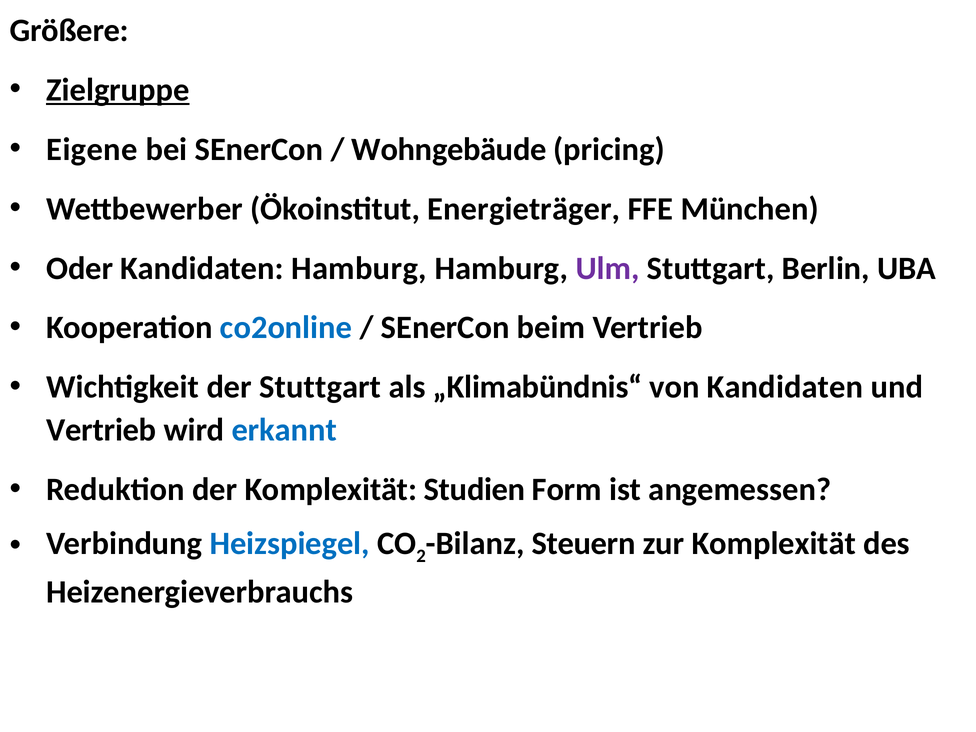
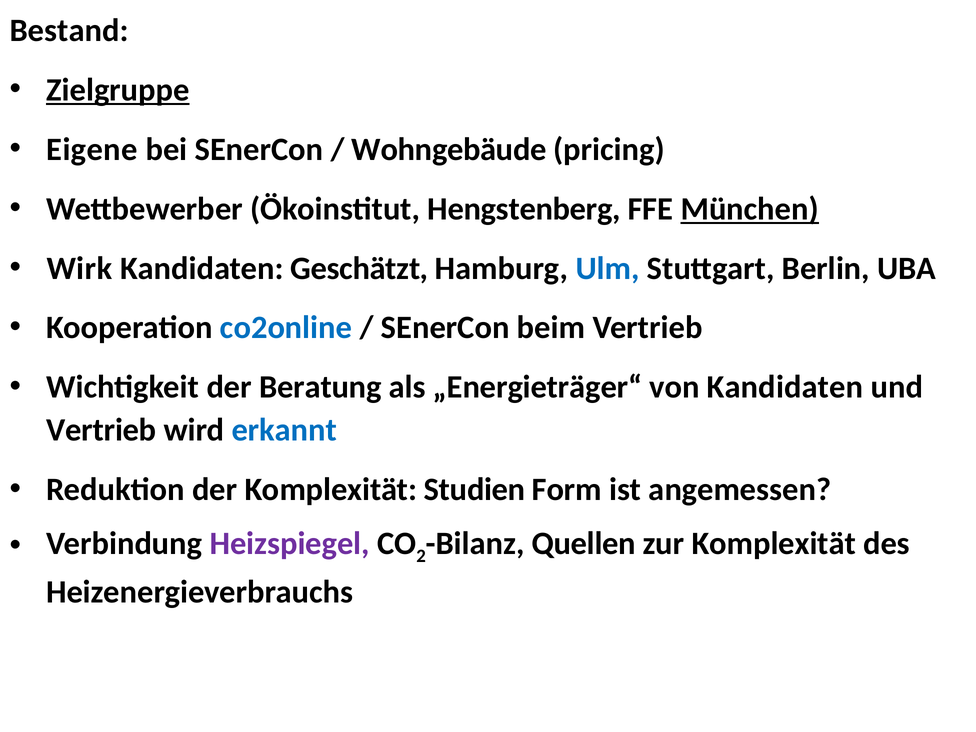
Größere: Größere -> Bestand
Energieträger: Energieträger -> Hengstenberg
München underline: none -> present
Oder: Oder -> Wirk
Kandidaten Hamburg: Hamburg -> Geschätzt
Ulm colour: purple -> blue
der Stuttgart: Stuttgart -> Beratung
„Klimabündnis“: „Klimabündnis“ -> „Energieträger“
Heizspiegel colour: blue -> purple
Steuern: Steuern -> Quellen
